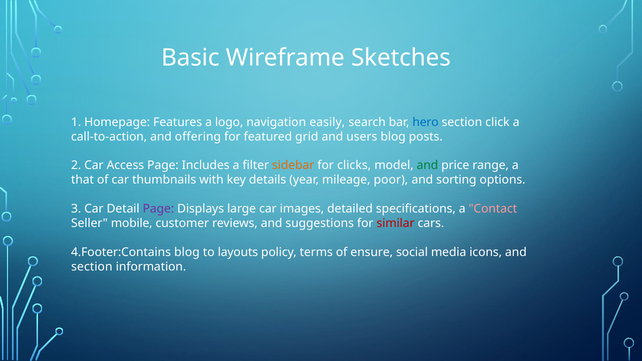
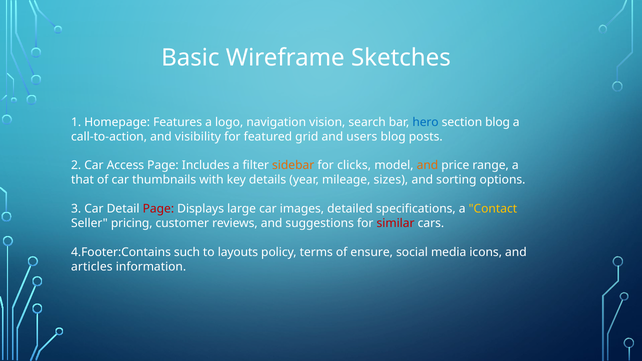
easily: easily -> vision
section click: click -> blog
offering: offering -> visibility
and at (427, 166) colour: green -> orange
poor: poor -> sizes
Page at (158, 209) colour: purple -> red
Contact colour: pink -> yellow
mobile: mobile -> pricing
4.Footer:Contains blog: blog -> such
section at (92, 267): section -> articles
